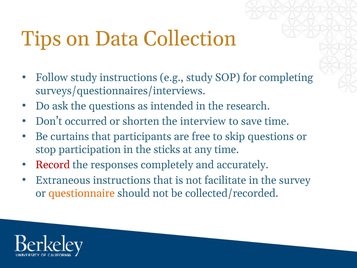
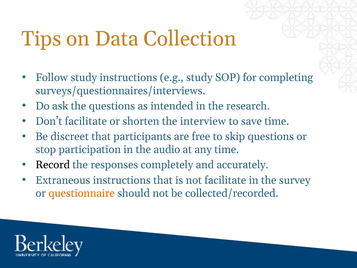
Don’t occurred: occurred -> facilitate
curtains: curtains -> discreet
sticks: sticks -> audio
Record colour: red -> black
